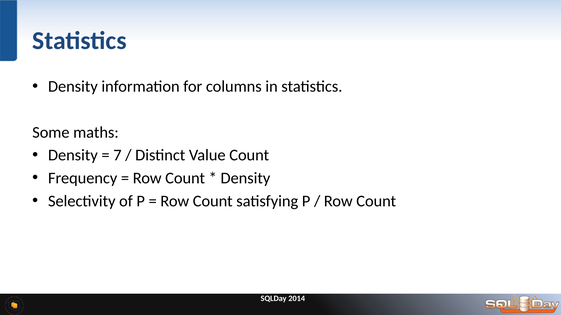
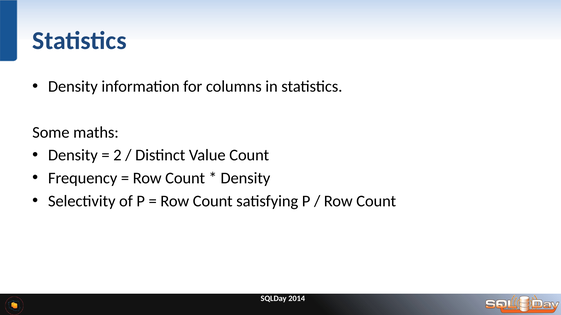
7: 7 -> 2
